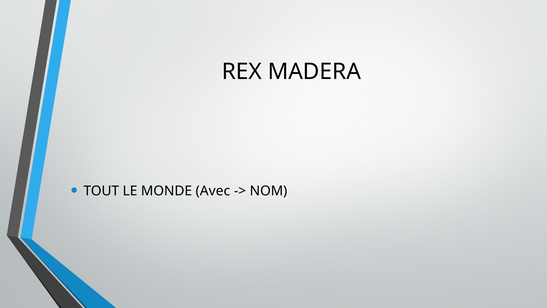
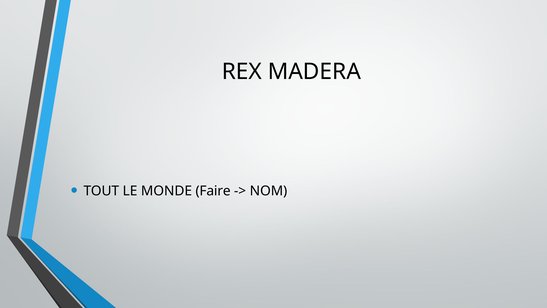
Avec: Avec -> Faire
